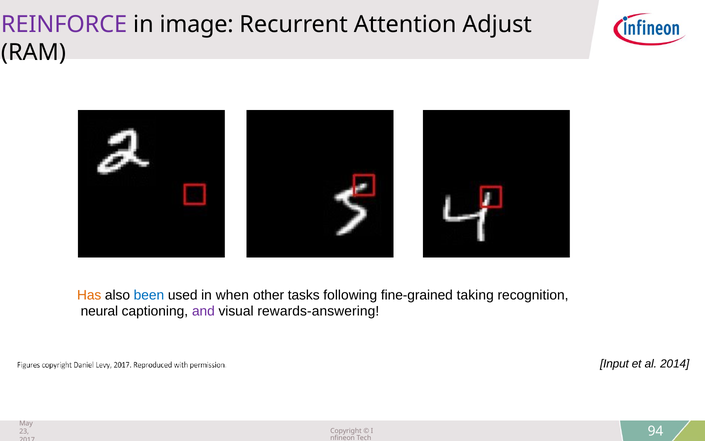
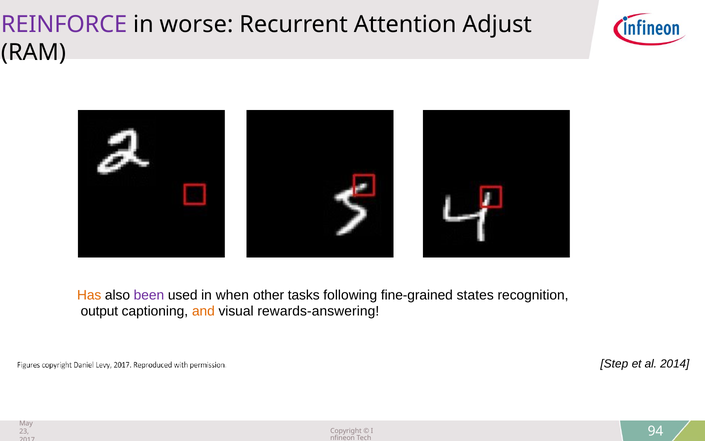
image: image -> worse
been colour: blue -> purple
taking: taking -> states
neural: neural -> output
and colour: purple -> orange
Input: Input -> Step
